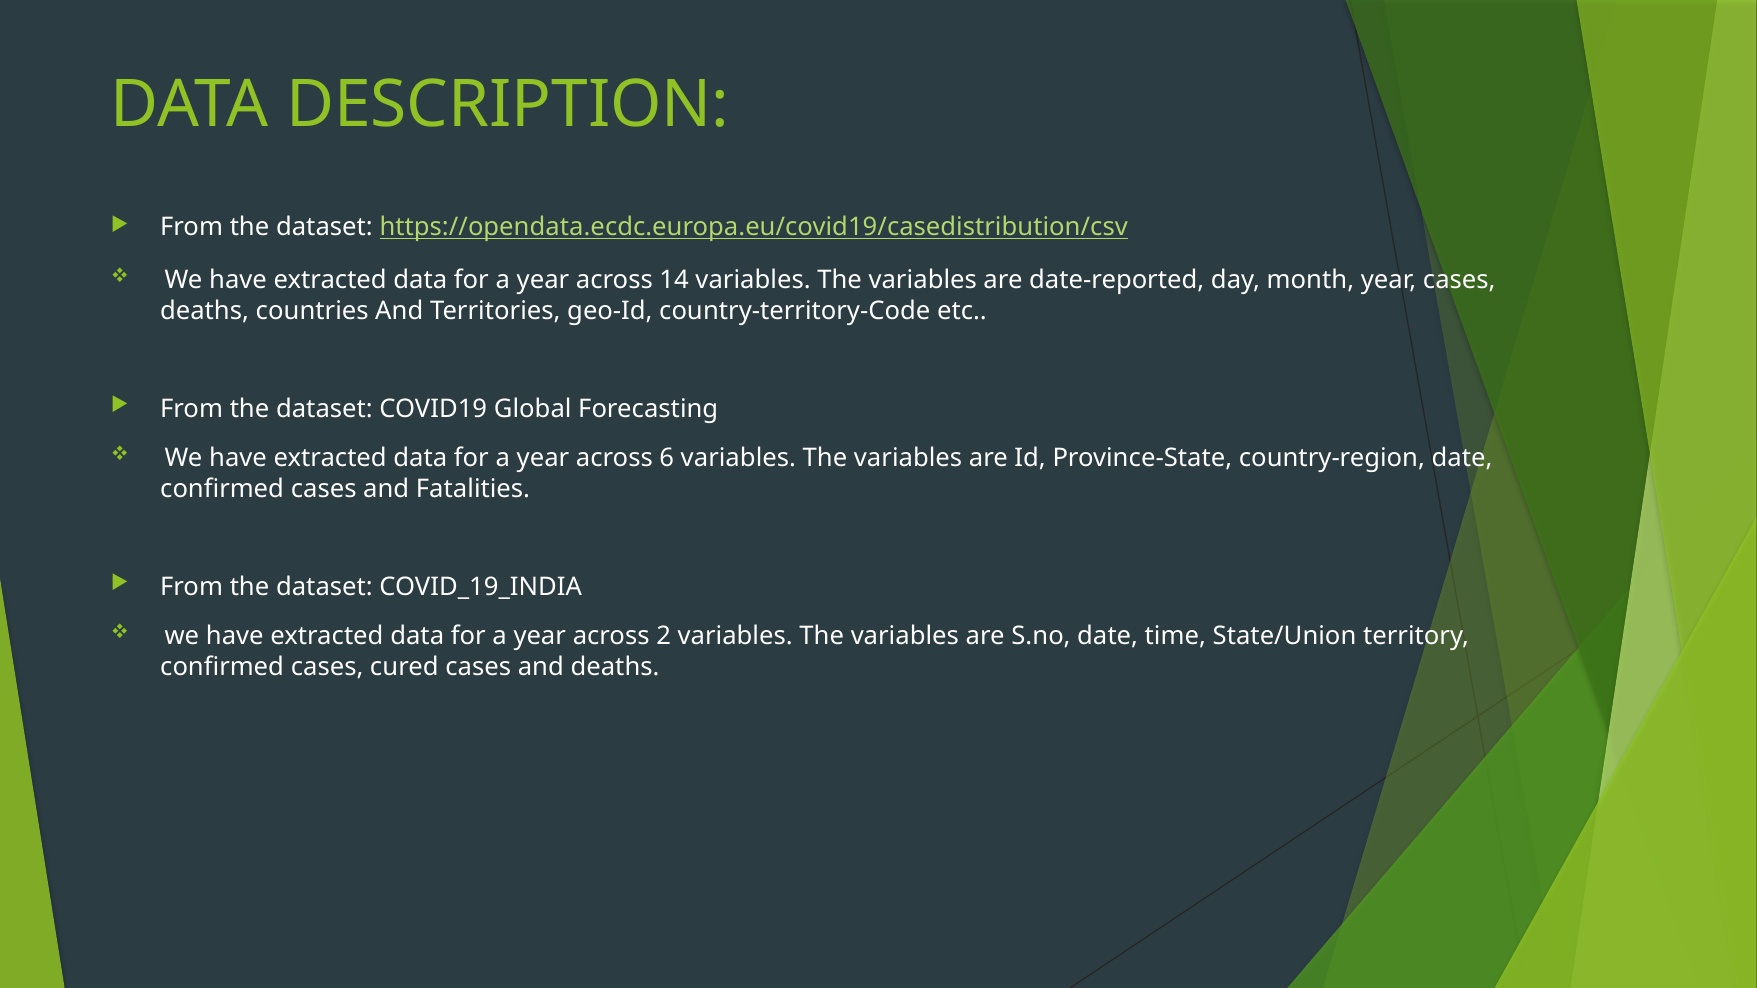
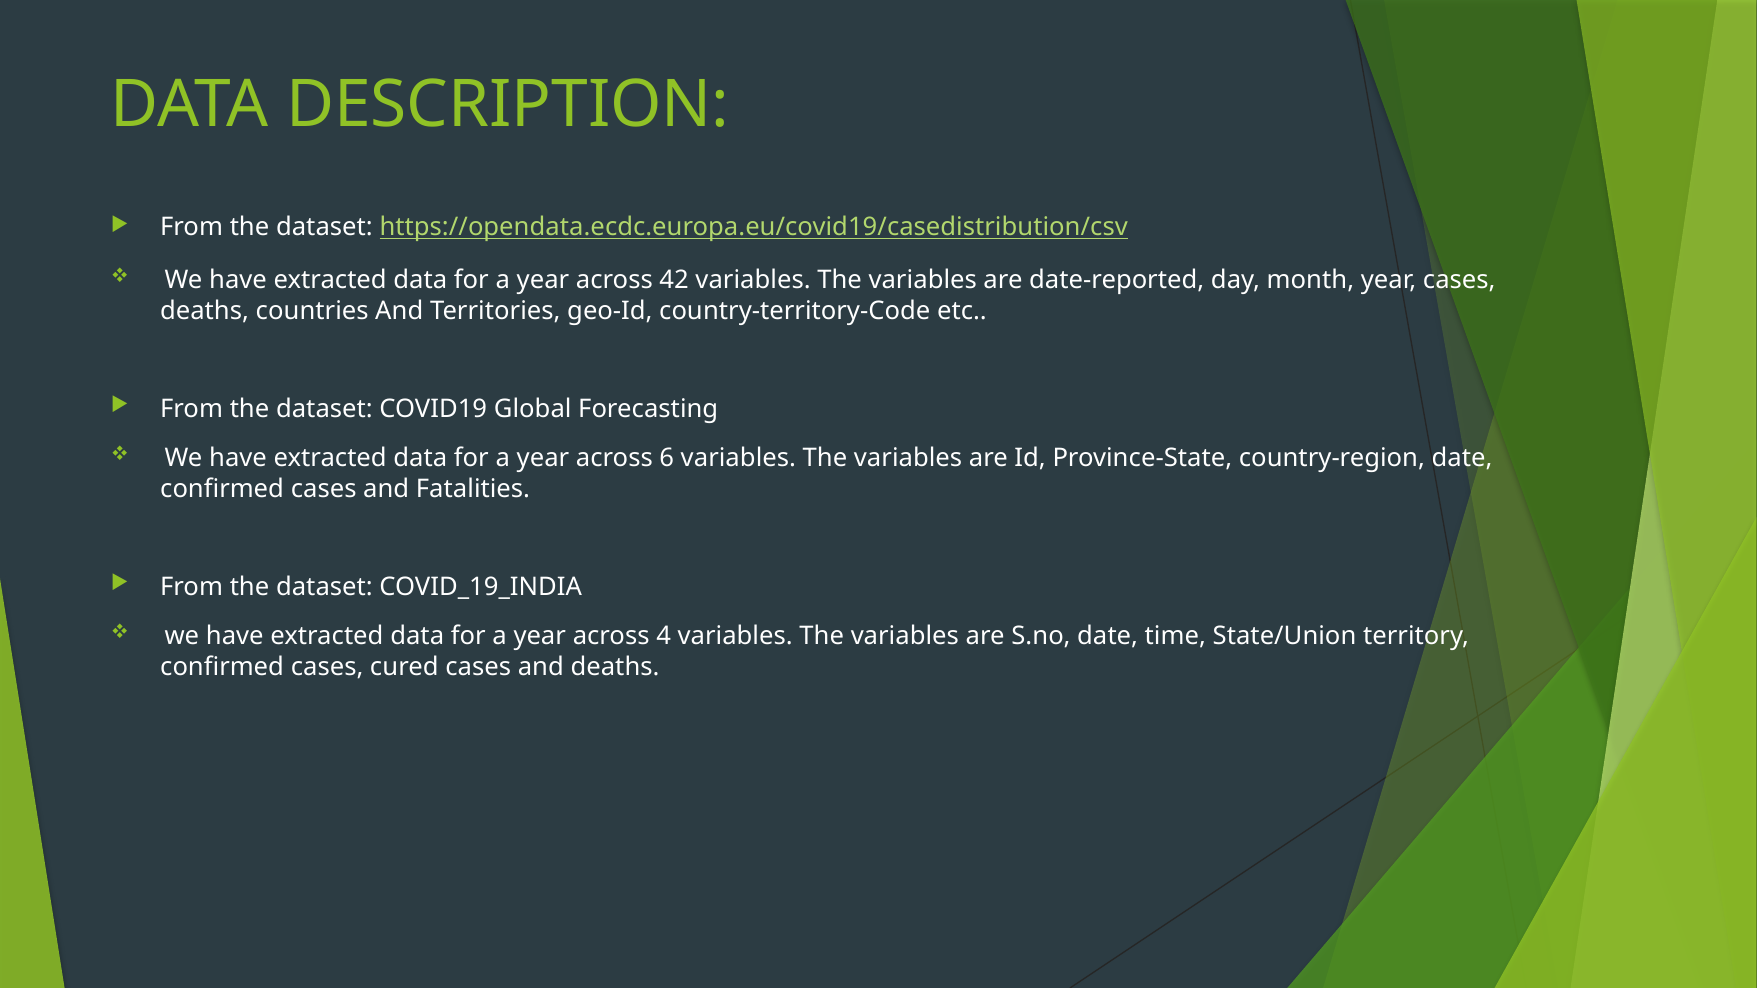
14: 14 -> 42
2: 2 -> 4
